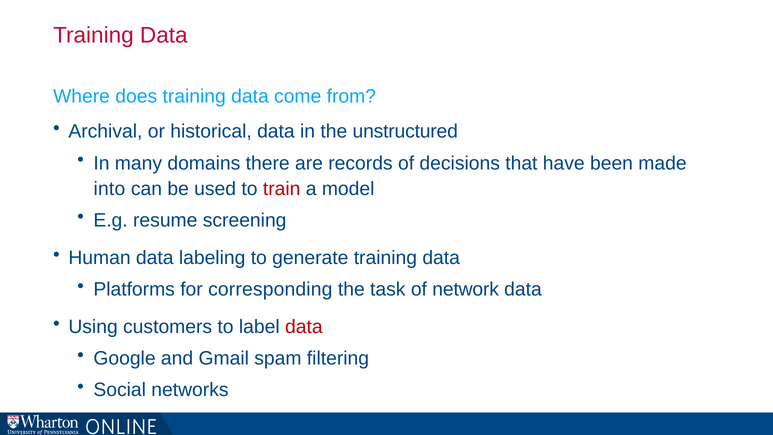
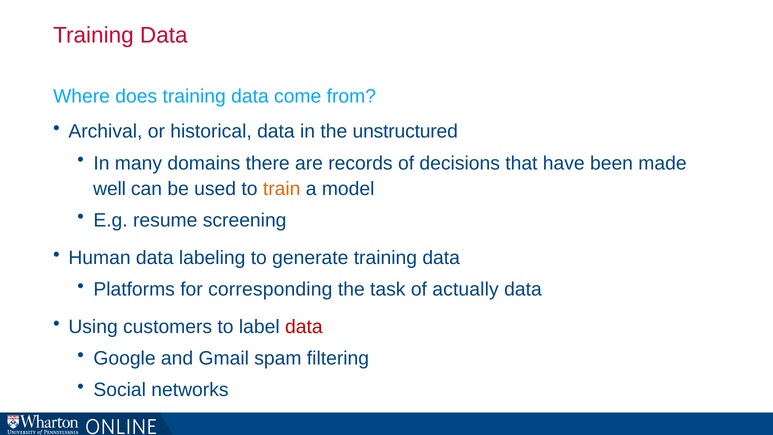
into: into -> well
train colour: red -> orange
network: network -> actually
